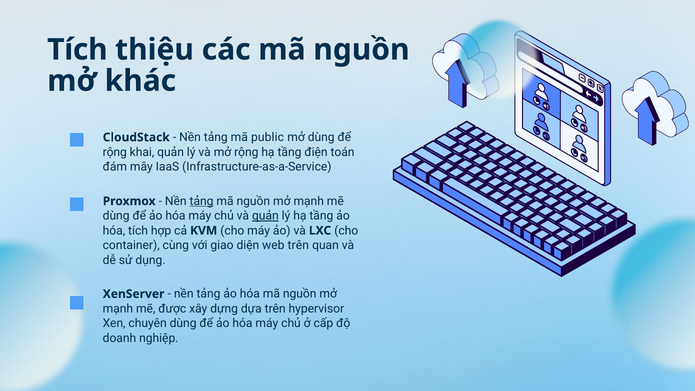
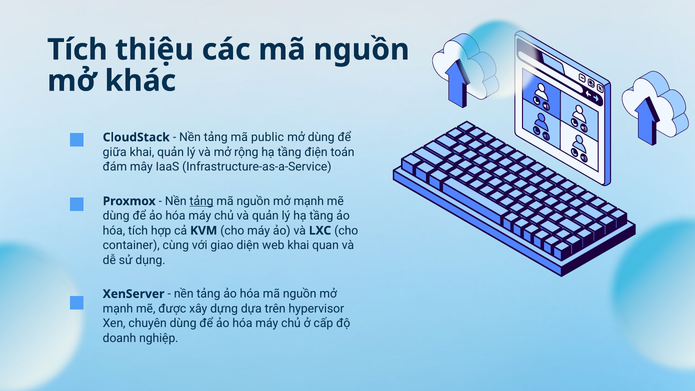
rộng at (115, 152): rộng -> giữa
quản at (265, 216) underline: present -> none
web trên: trên -> khai
